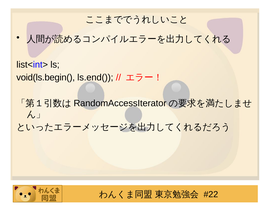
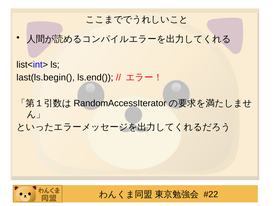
void(ls.begin(: void(ls.begin( -> last(ls.begin(
